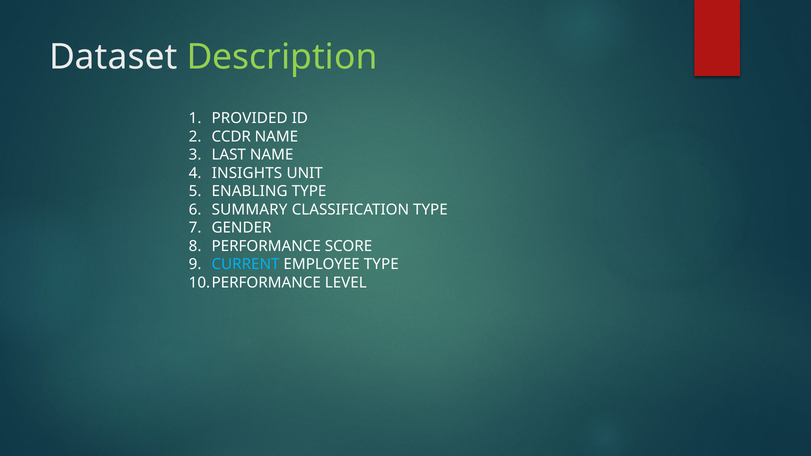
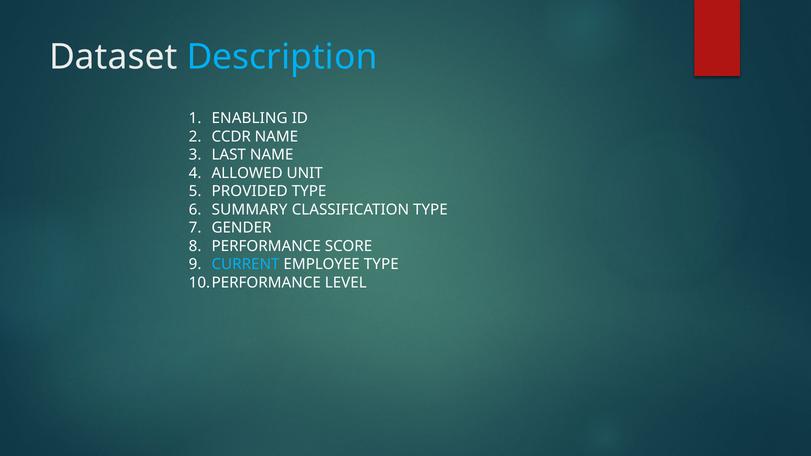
Description colour: light green -> light blue
PROVIDED: PROVIDED -> ENABLING
INSIGHTS: INSIGHTS -> ALLOWED
ENABLING: ENABLING -> PROVIDED
